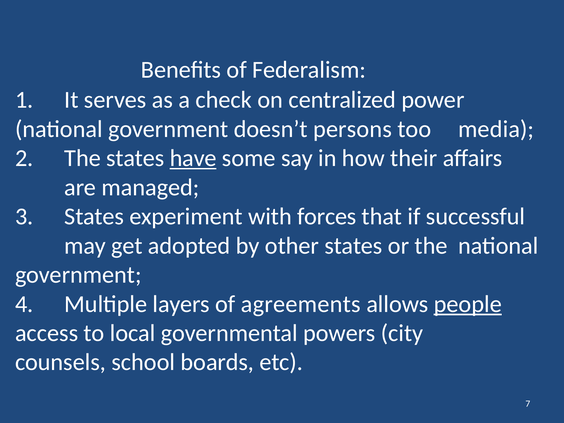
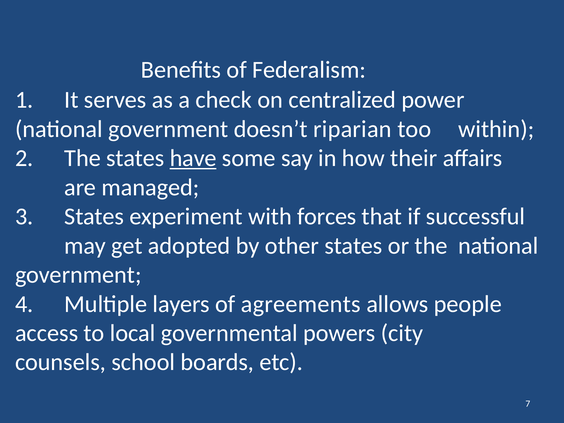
persons: persons -> riparian
media: media -> within
people underline: present -> none
